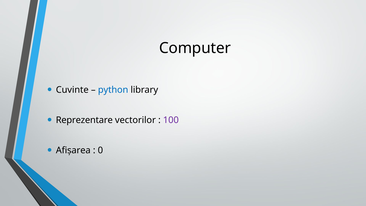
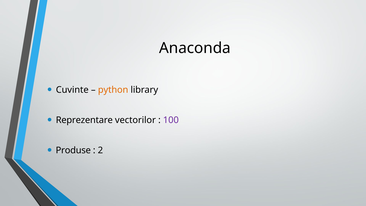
Computer: Computer -> Anaconda
python colour: blue -> orange
Afișarea: Afișarea -> Produse
0: 0 -> 2
